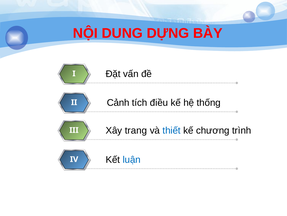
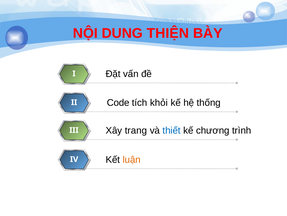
DỰNG: DỰNG -> THIỆN
Cảnh: Cảnh -> Code
điều: điều -> khỏi
luận colour: blue -> orange
